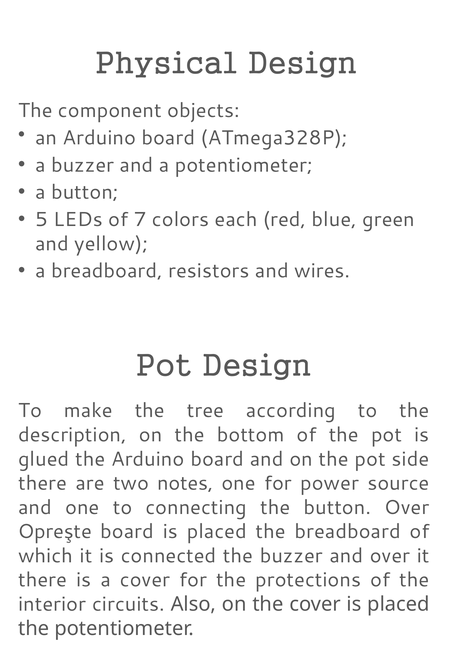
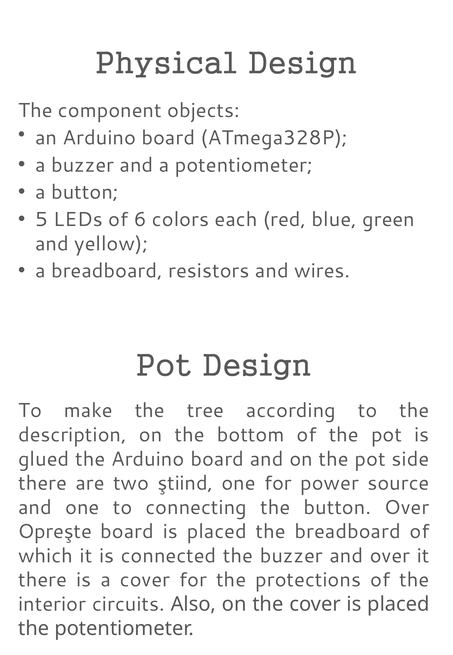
7: 7 -> 6
notes: notes -> ştiind
